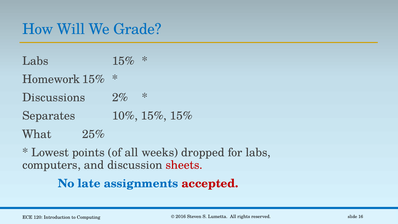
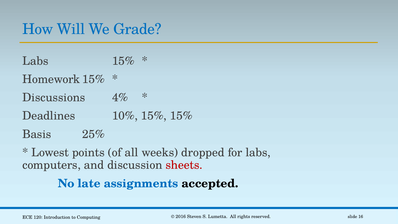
2%: 2% -> 4%
Separates: Separates -> Deadlines
What: What -> Basis
accepted colour: red -> black
